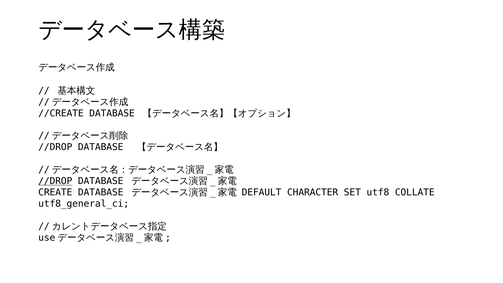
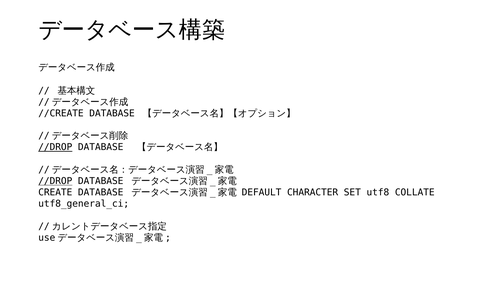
//DROP at (55, 147) underline: none -> present
